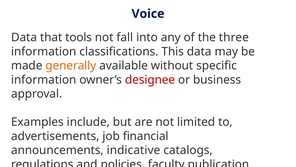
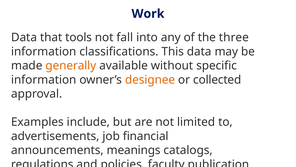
Voice: Voice -> Work
designee colour: red -> orange
business: business -> collected
indicative: indicative -> meanings
